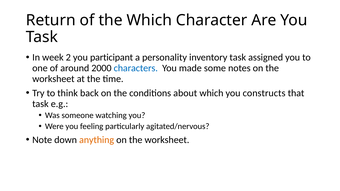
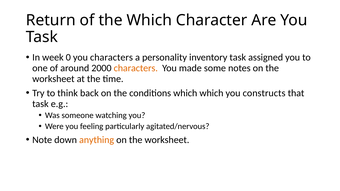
2: 2 -> 0
you participant: participant -> characters
characters at (136, 68) colour: blue -> orange
conditions about: about -> which
